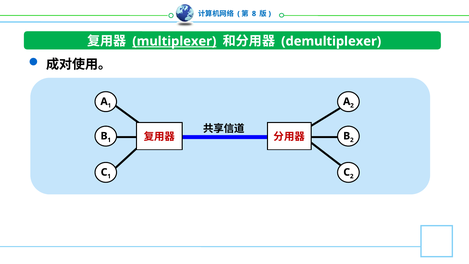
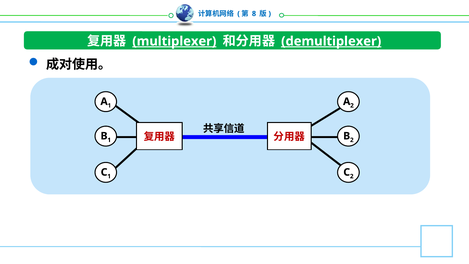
demultiplexer underline: none -> present
